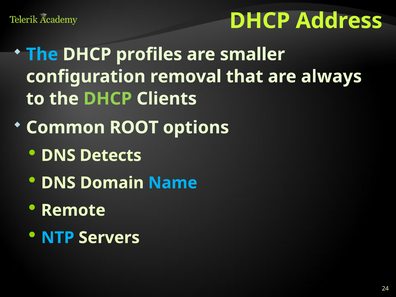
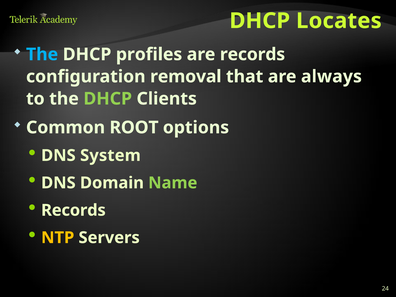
Address: Address -> Locates
are smaller: smaller -> records
Detects: Detects -> System
Name colour: light blue -> light green
Remote at (73, 210): Remote -> Records
NTP colour: light blue -> yellow
